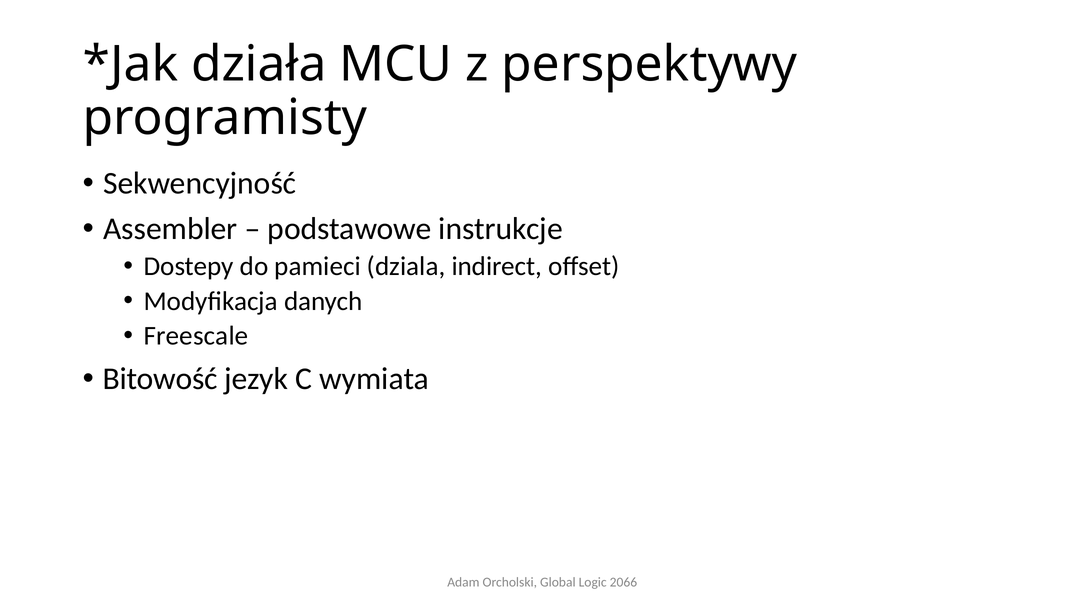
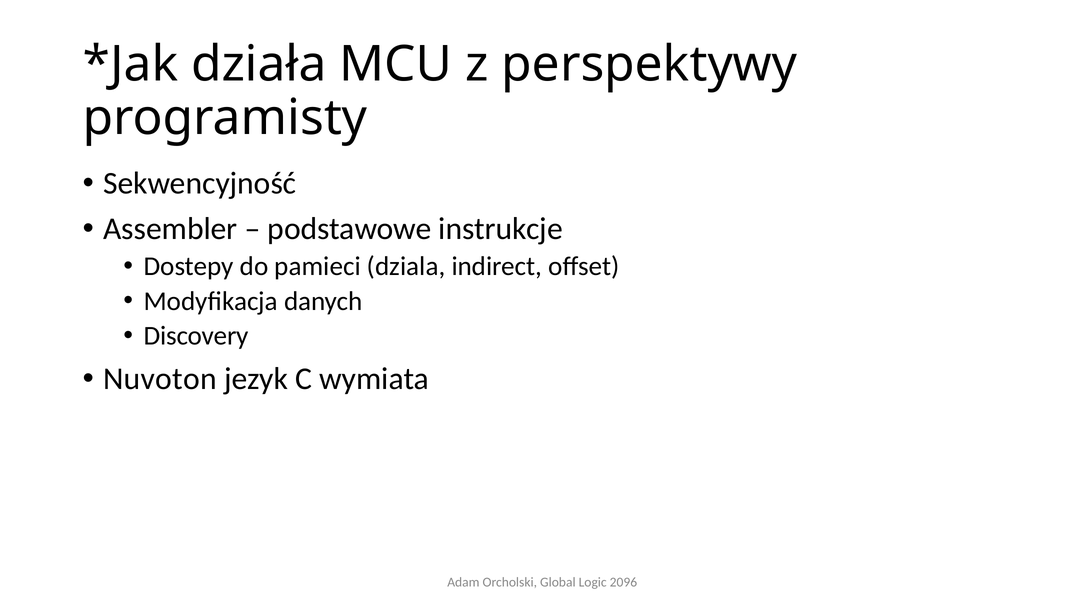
Freescale: Freescale -> Discovery
Bitowość: Bitowość -> Nuvoton
2066: 2066 -> 2096
